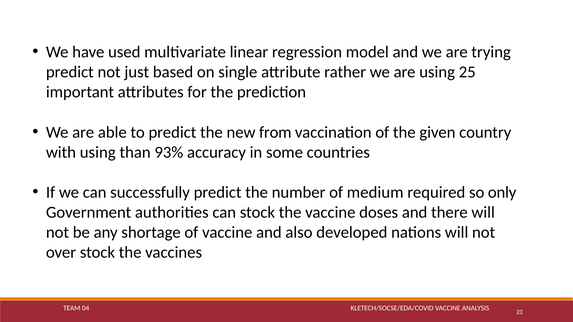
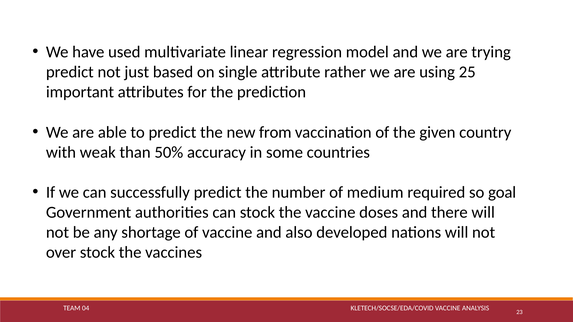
with using: using -> weak
93%: 93% -> 50%
only: only -> goal
